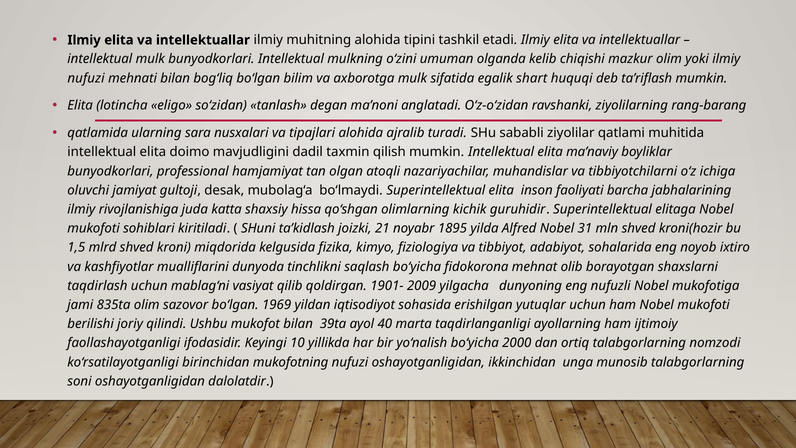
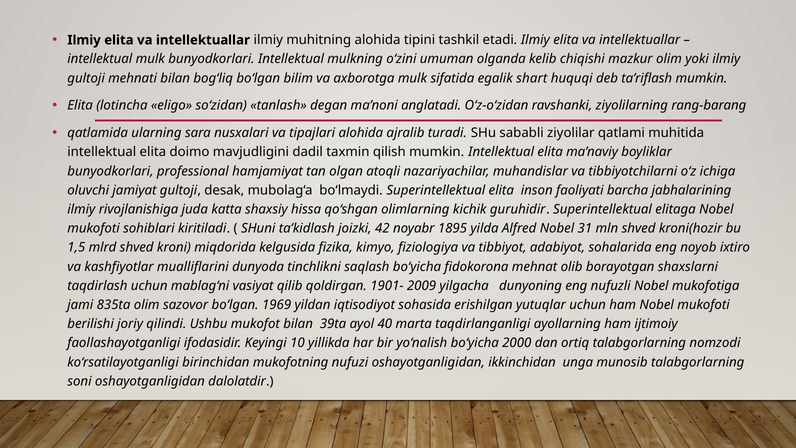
nufuzi at (86, 78): nufuzi -> gultoji
21: 21 -> 42
